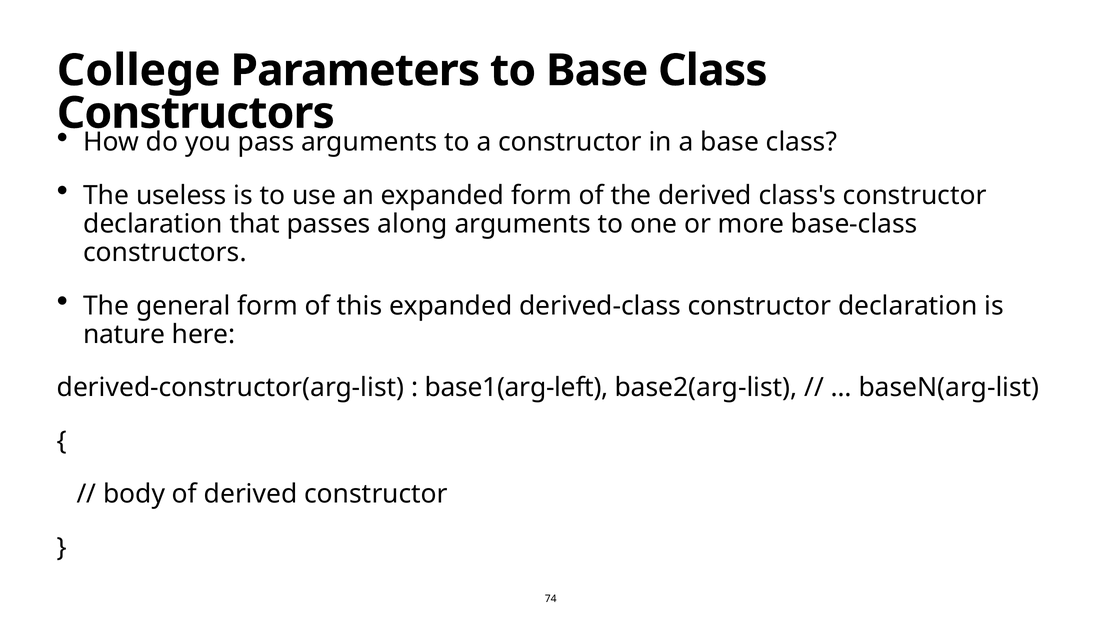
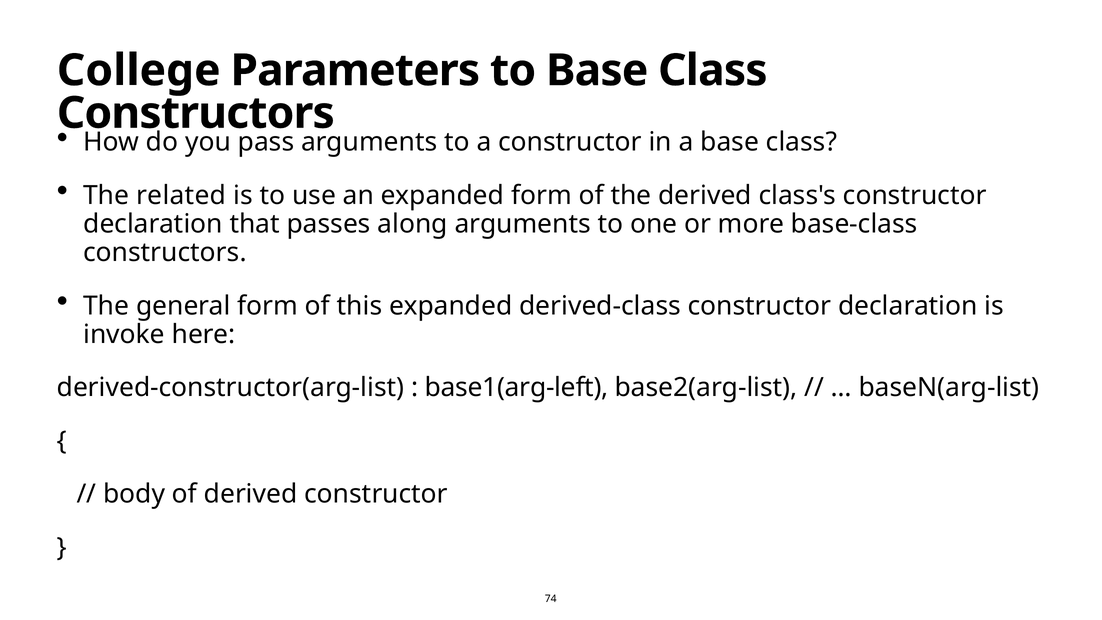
useless: useless -> related
nature: nature -> invoke
